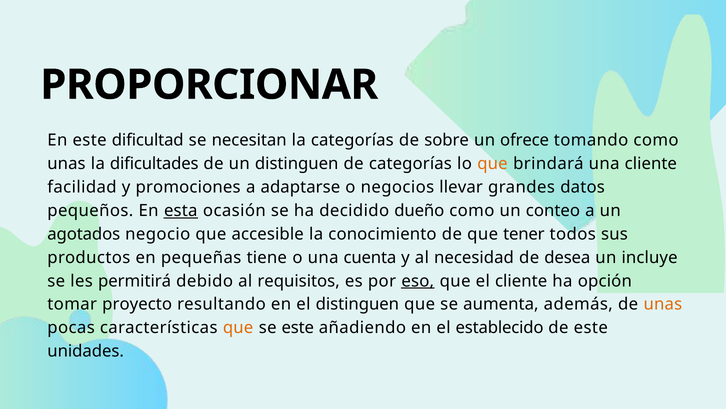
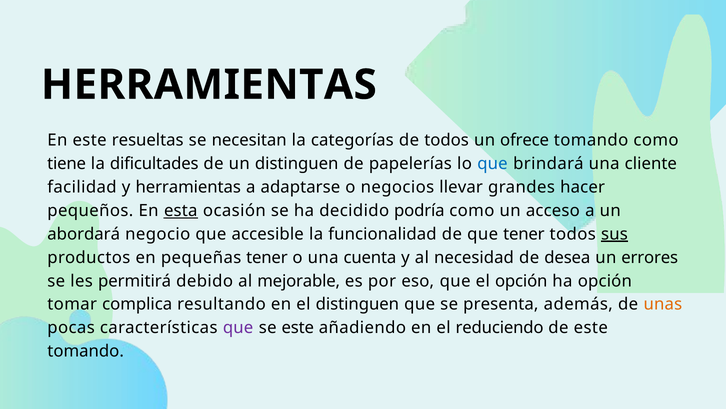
PROPORCIONAR at (209, 85): PROPORCIONAR -> HERRAMIENTAS
dificultad: dificultad -> resueltas
de sobre: sobre -> todos
unas at (66, 163): unas -> tiene
de categorías: categorías -> papelerías
que at (492, 163) colour: orange -> blue
y promociones: promociones -> herramientas
datos: datos -> hacer
dueño: dueño -> podría
conteo: conteo -> acceso
agotados: agotados -> abordará
conocimiento: conocimiento -> funcionalidad
sus underline: none -> present
pequeñas tiene: tiene -> tener
incluye: incluye -> errores
requisitos: requisitos -> mejorable
eso underline: present -> none
el cliente: cliente -> opción
proyecto: proyecto -> complica
aumenta: aumenta -> presenta
que at (238, 327) colour: orange -> purple
establecido: establecido -> reduciendo
unidades at (86, 351): unidades -> tomando
